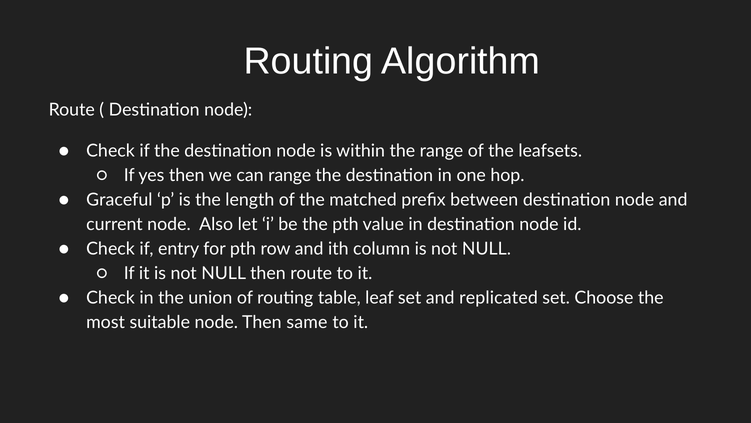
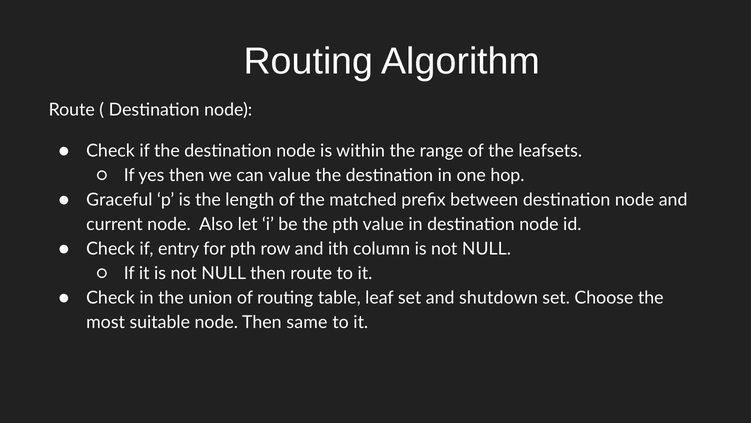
can range: range -> value
replicated: replicated -> shutdown
